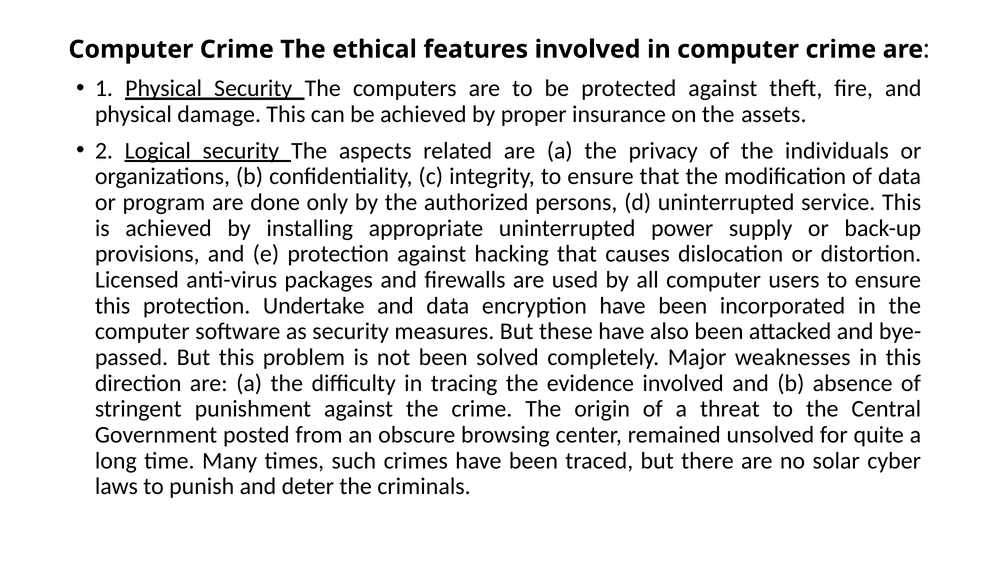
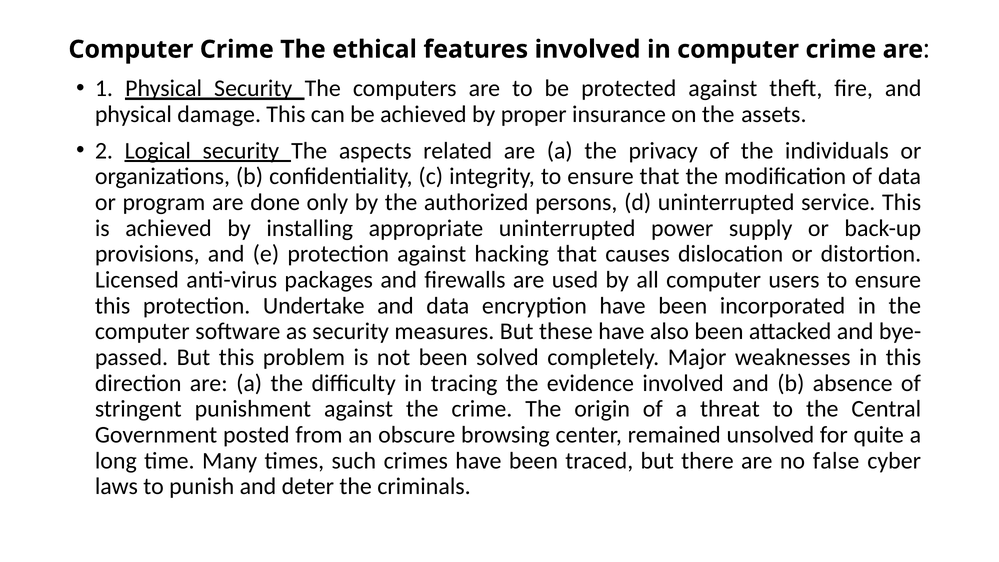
solar: solar -> false
